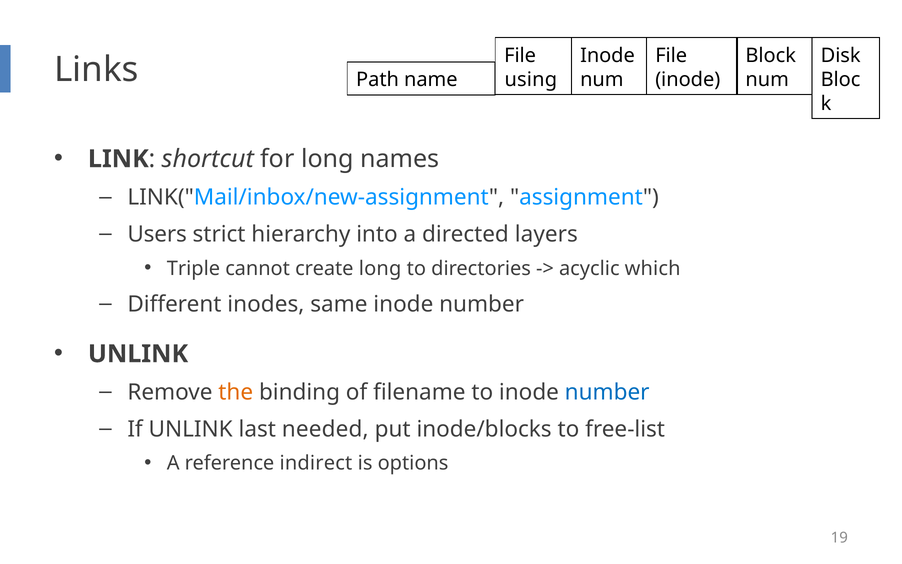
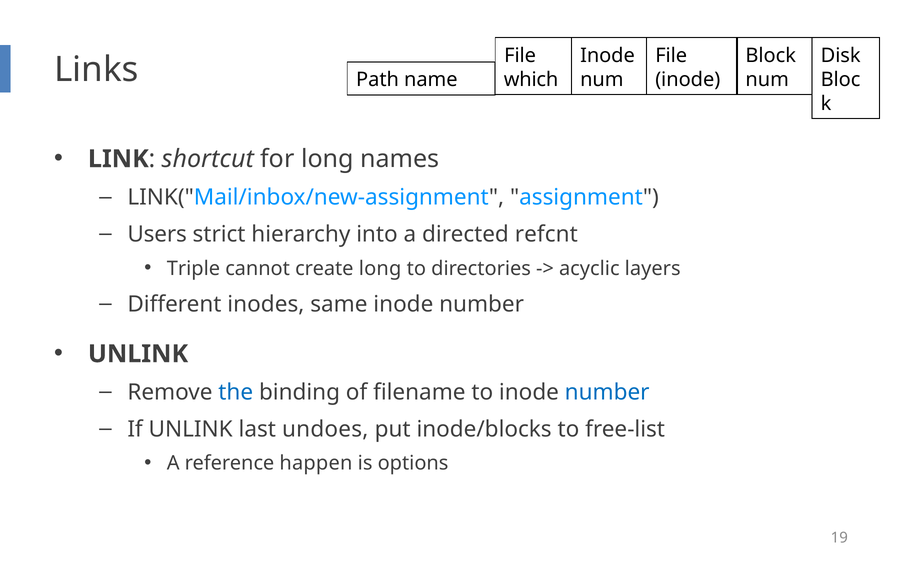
using: using -> which
layers: layers -> refcnt
which: which -> layers
the colour: orange -> blue
needed: needed -> undoes
indirect: indirect -> happen
